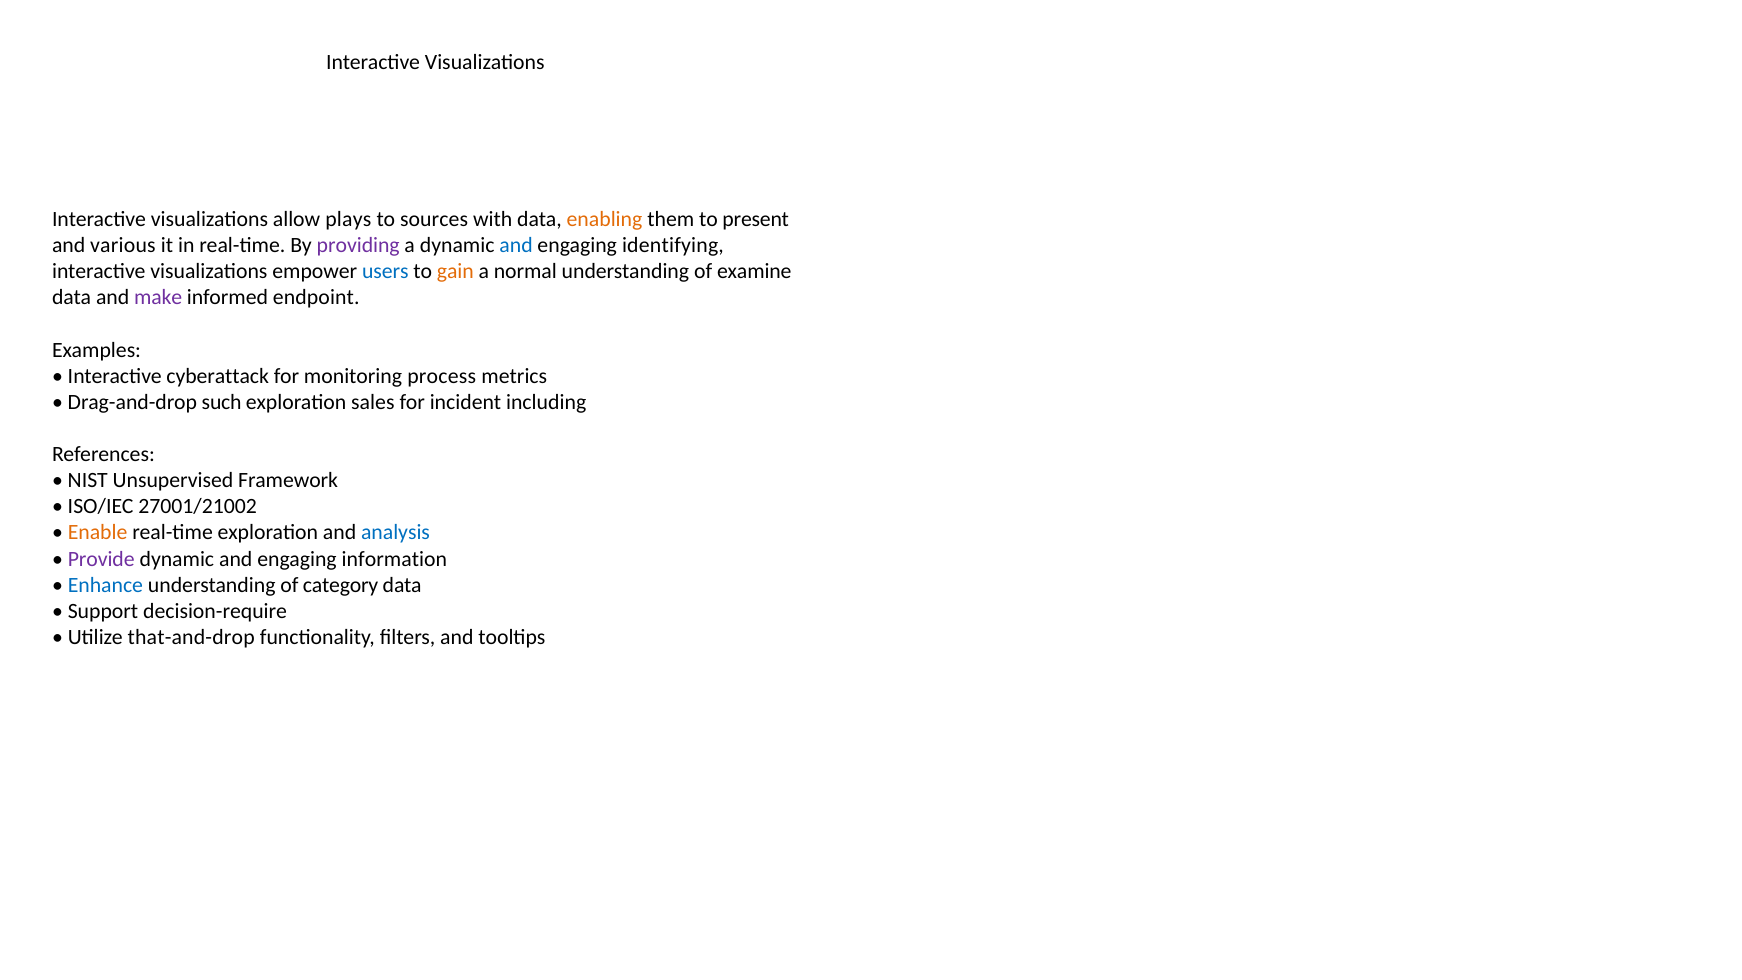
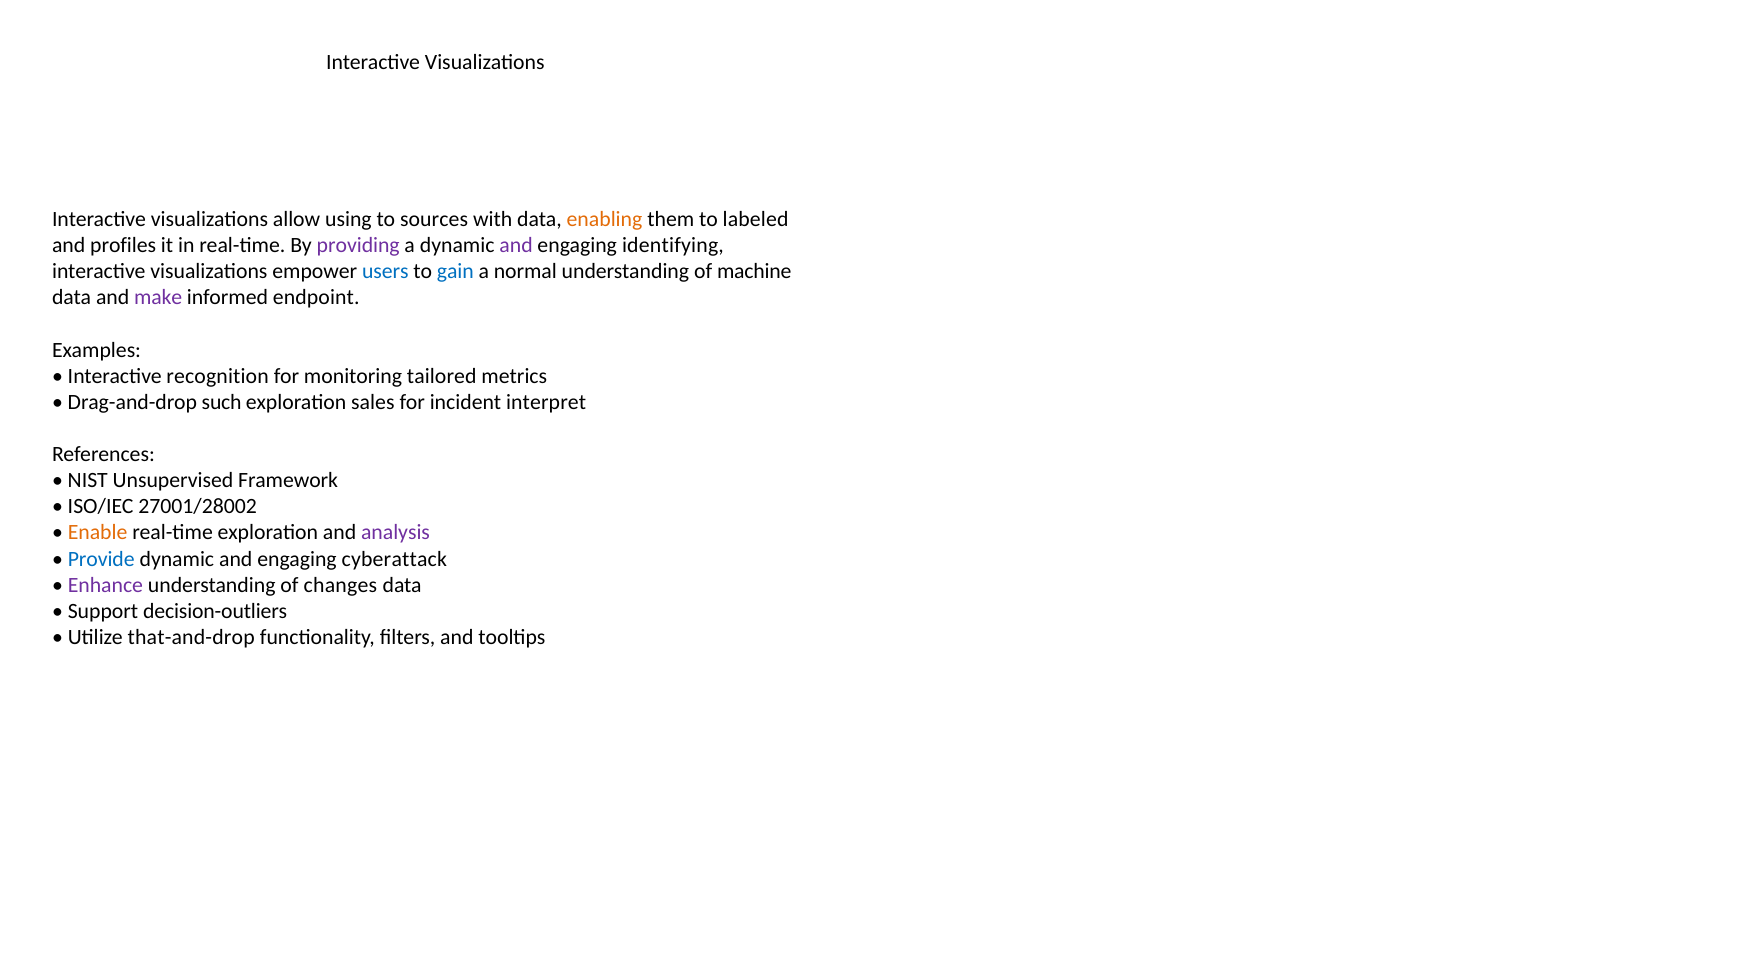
plays: plays -> using
present: present -> labeled
various: various -> profiles
and at (516, 245) colour: blue -> purple
gain colour: orange -> blue
examine: examine -> machine
cyberattack: cyberattack -> recognition
process: process -> tailored
including: including -> interpret
27001/21002: 27001/21002 -> 27001/28002
analysis colour: blue -> purple
Provide colour: purple -> blue
information: information -> cyberattack
Enhance colour: blue -> purple
category: category -> changes
decision-require: decision-require -> decision-outliers
